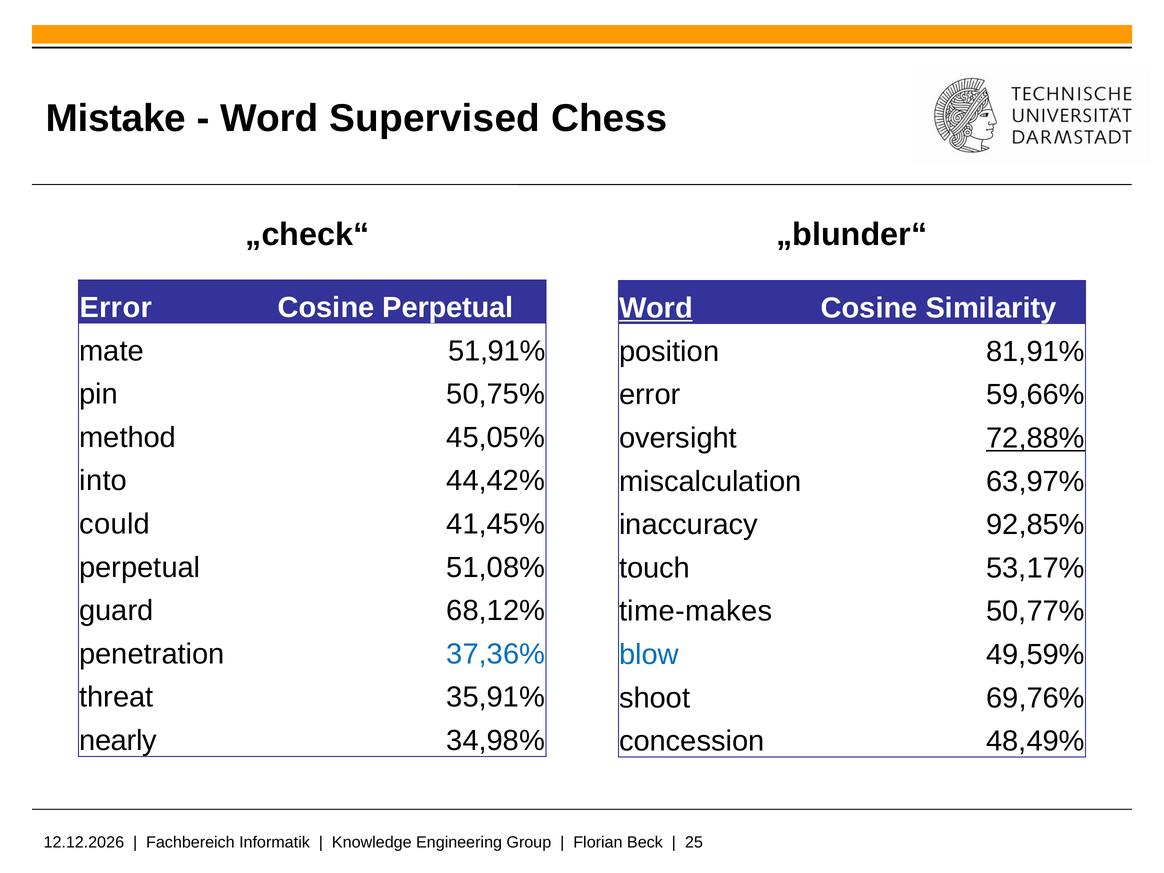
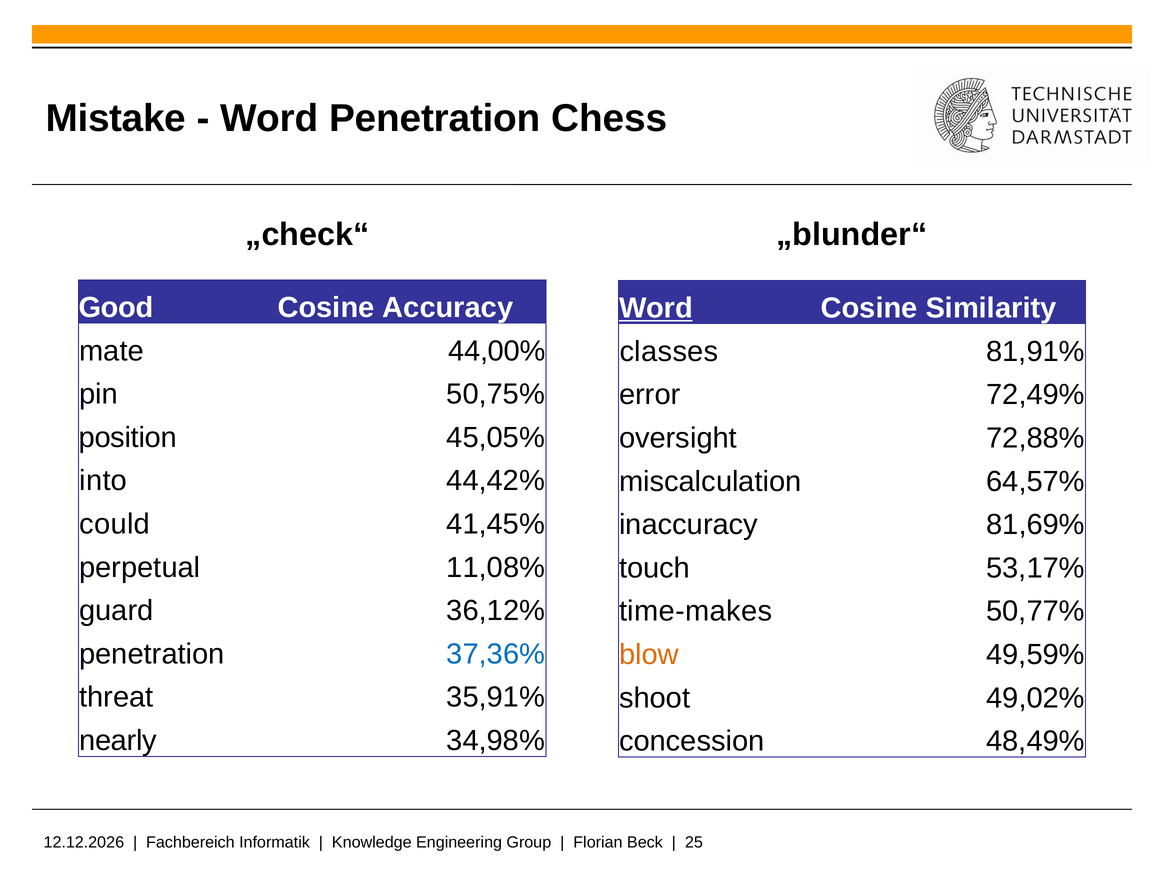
Word Supervised: Supervised -> Penetration
Error at (116, 308): Error -> Good
Cosine Perpetual: Perpetual -> Accuracy
51,91%: 51,91% -> 44,00%
position: position -> classes
59,66%: 59,66% -> 72,49%
method: method -> position
72,88% underline: present -> none
63,97%: 63,97% -> 64,57%
92,85%: 92,85% -> 81,69%
51,08%: 51,08% -> 11,08%
68,12%: 68,12% -> 36,12%
blow colour: blue -> orange
69,76%: 69,76% -> 49,02%
